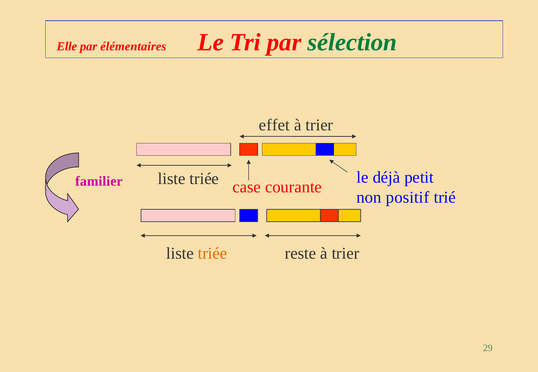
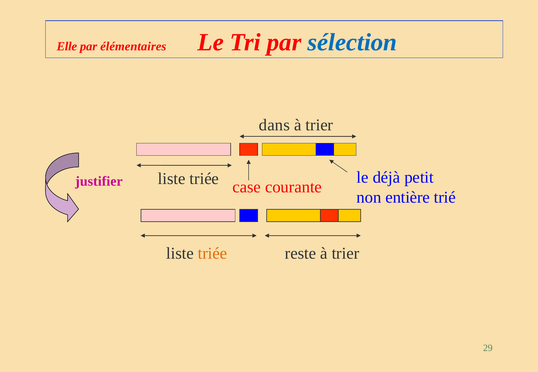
sélection colour: green -> blue
effet: effet -> dans
familier: familier -> justifier
positif: positif -> entière
